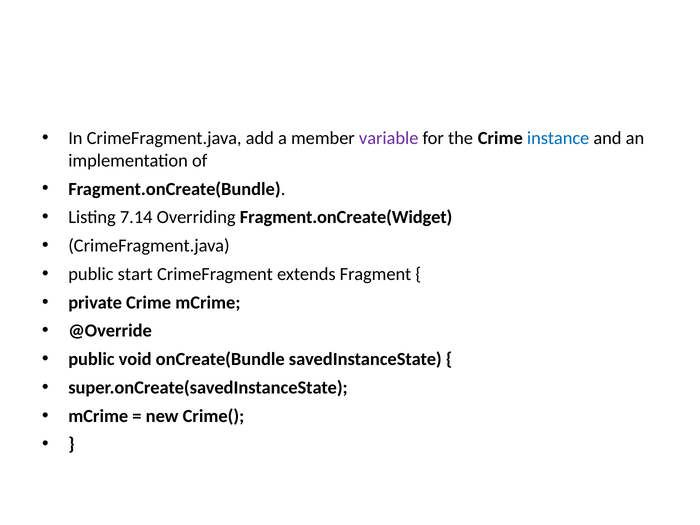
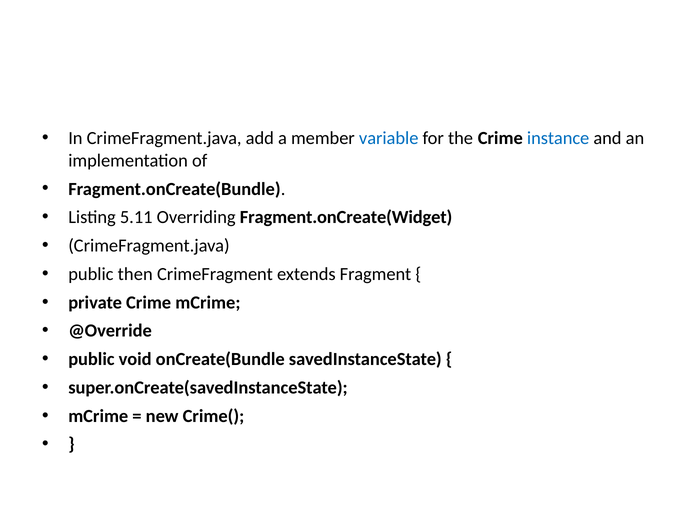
variable colour: purple -> blue
7.14: 7.14 -> 5.11
start: start -> then
